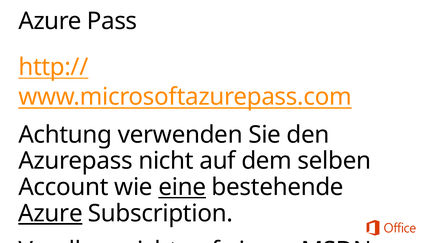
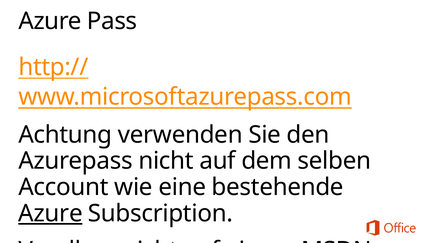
eine underline: present -> none
